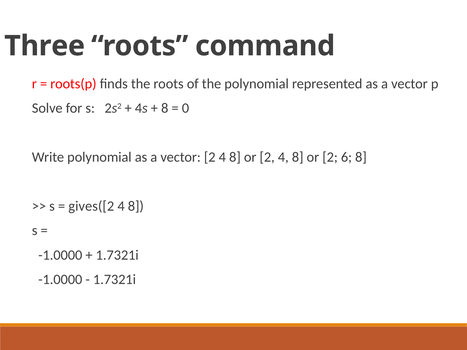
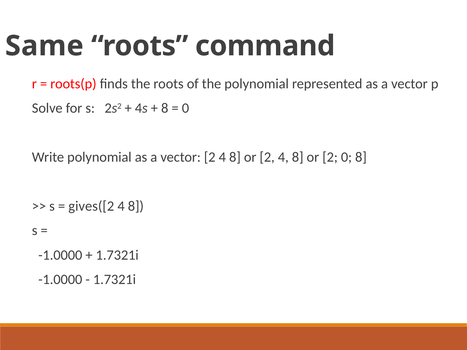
Three: Three -> Same
2 6: 6 -> 0
